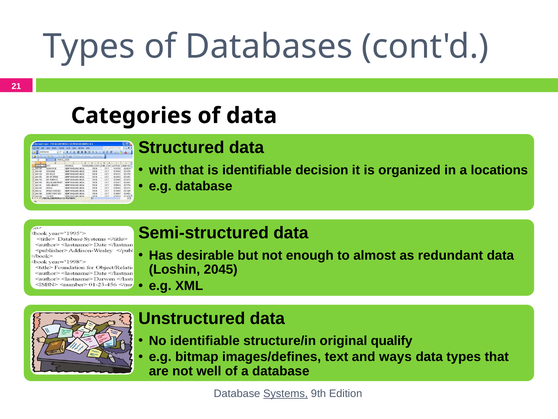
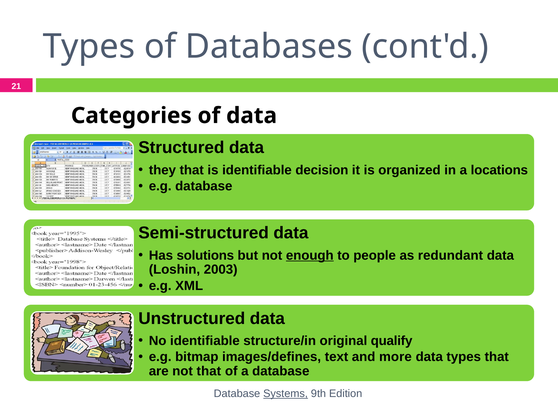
with: with -> they
desirable: desirable -> solutions
enough underline: none -> present
almost: almost -> people
2045: 2045 -> 2003
ways: ways -> more
not well: well -> that
